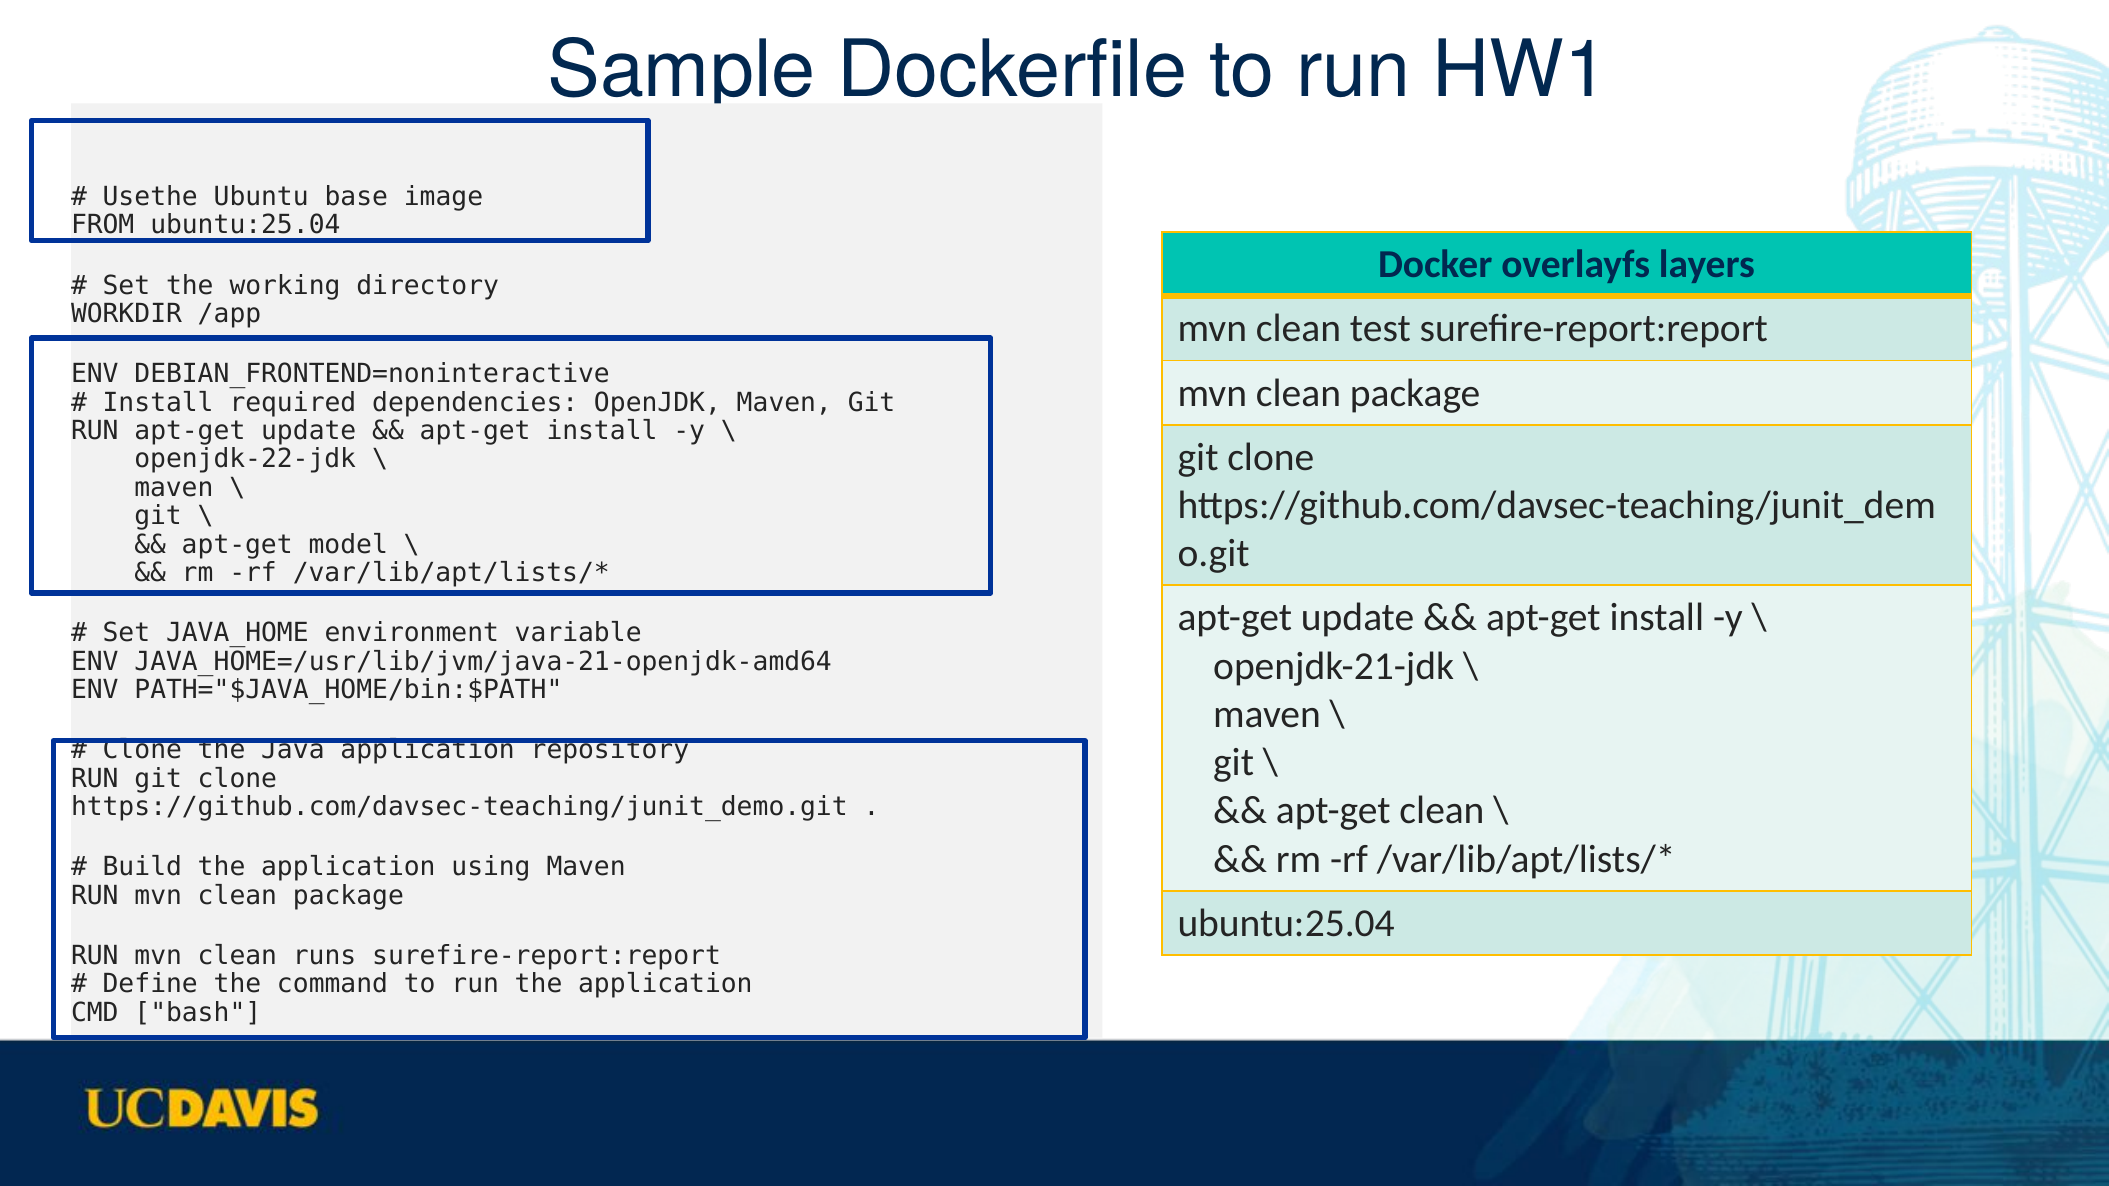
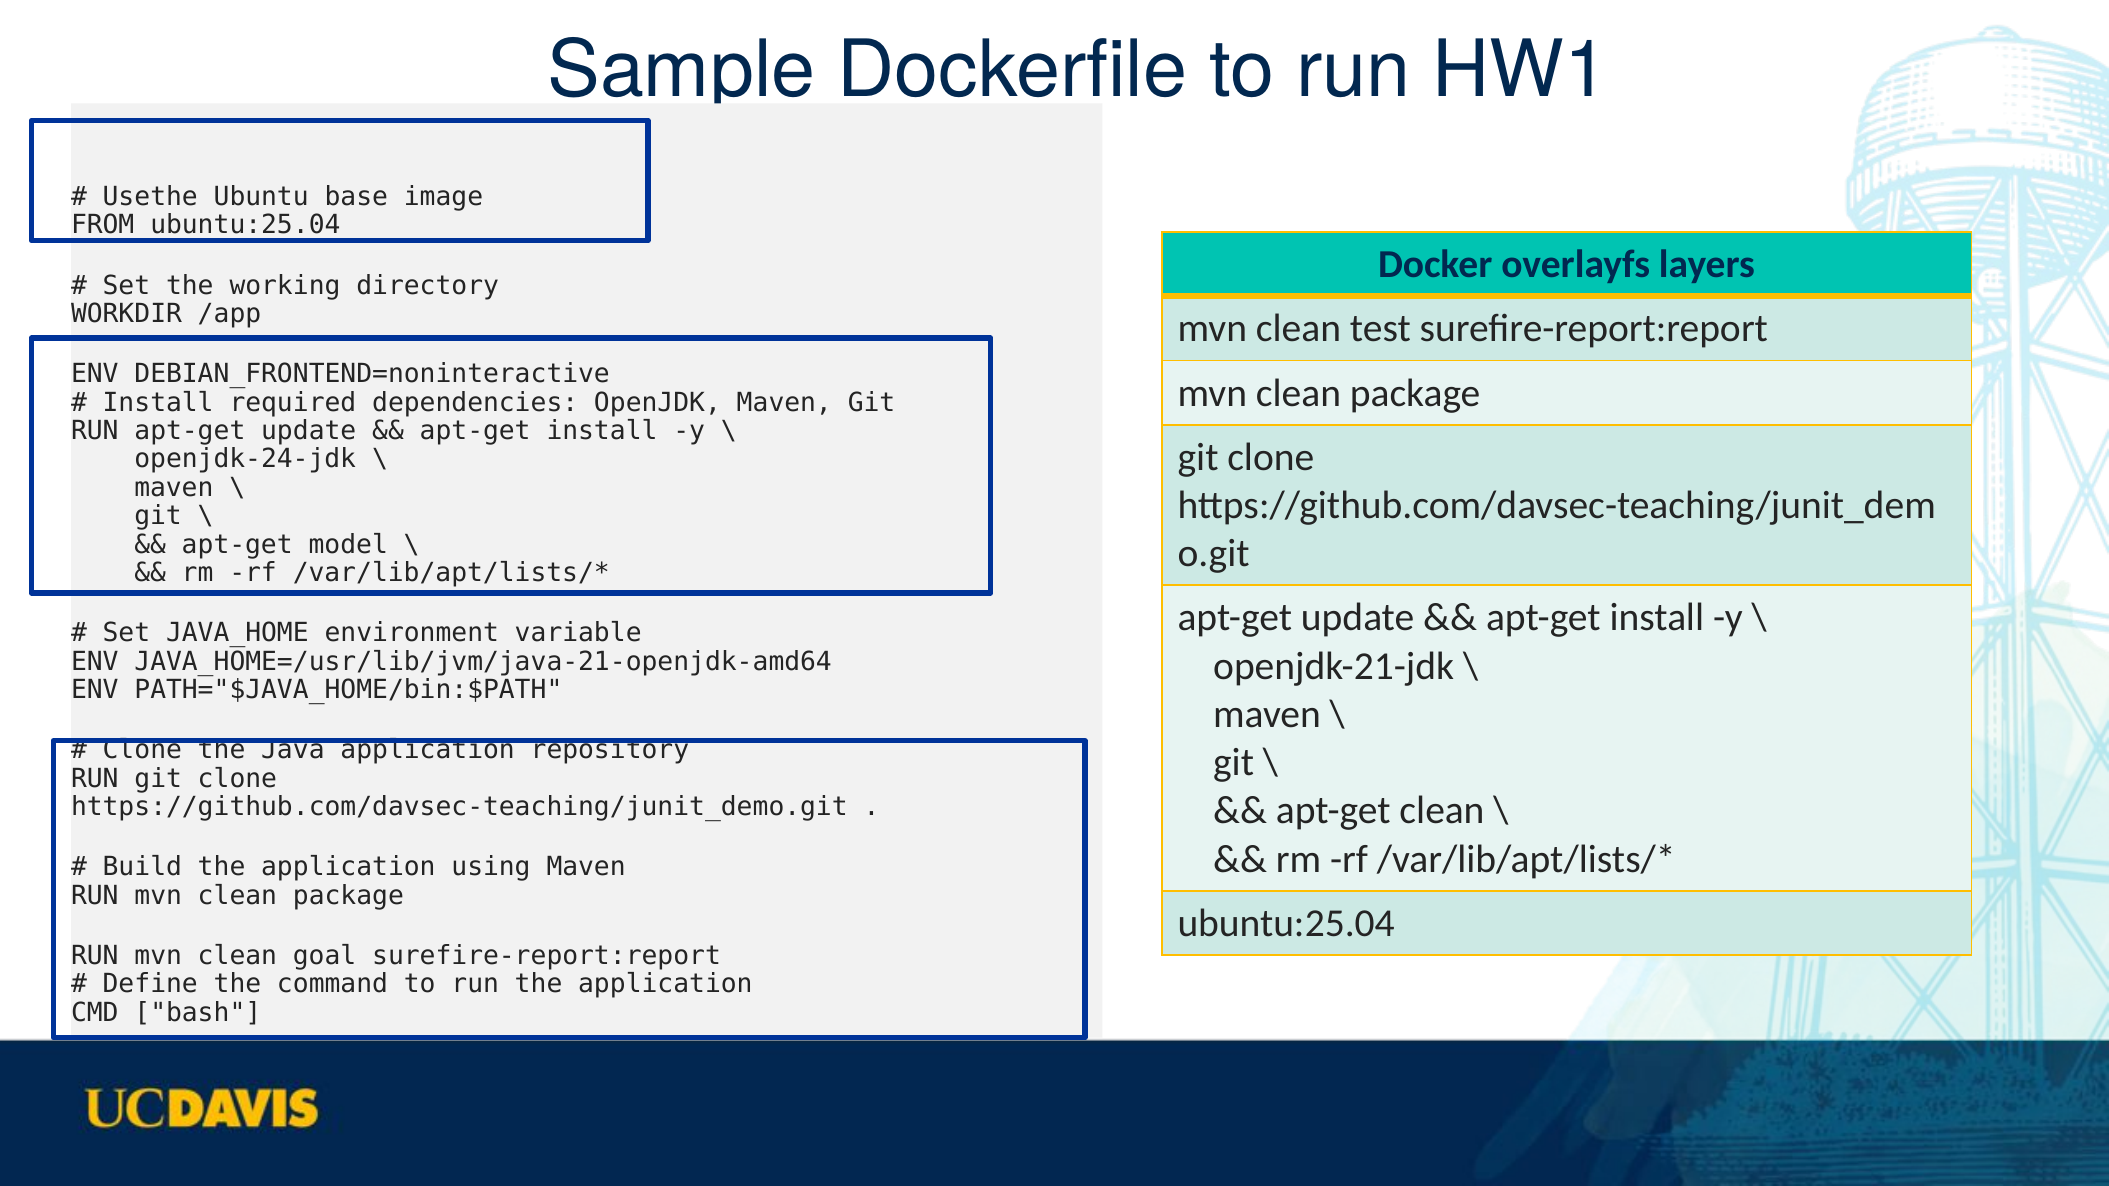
openjdk-22-jdk: openjdk-22-jdk -> openjdk-24-jdk
runs: runs -> goal
